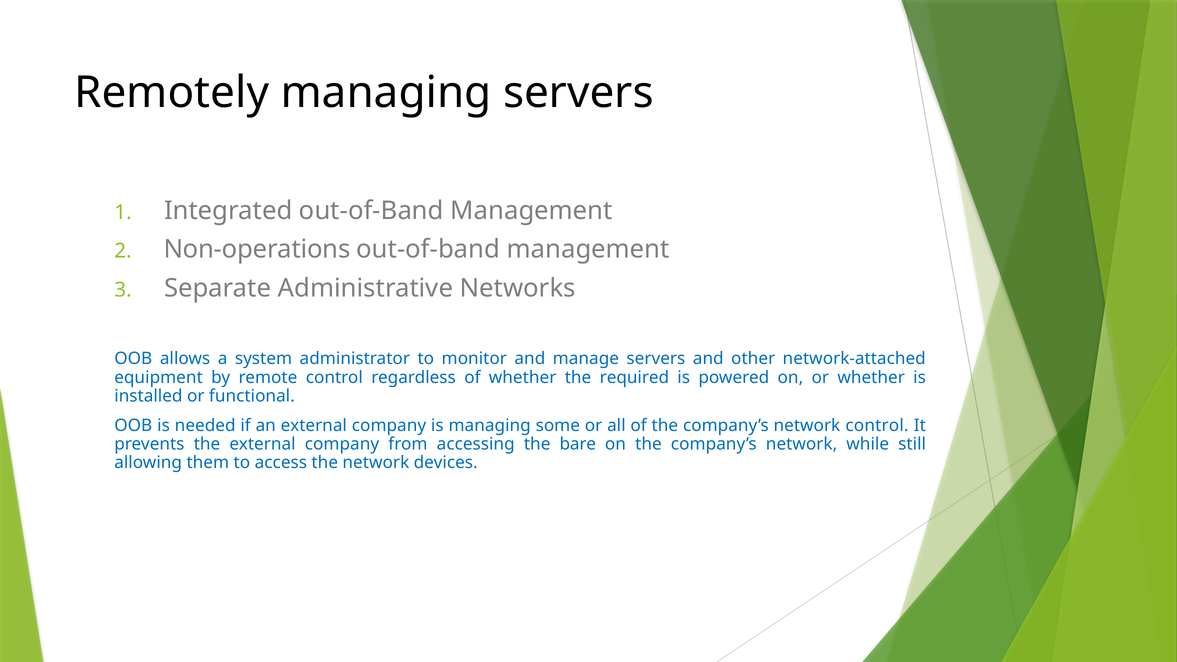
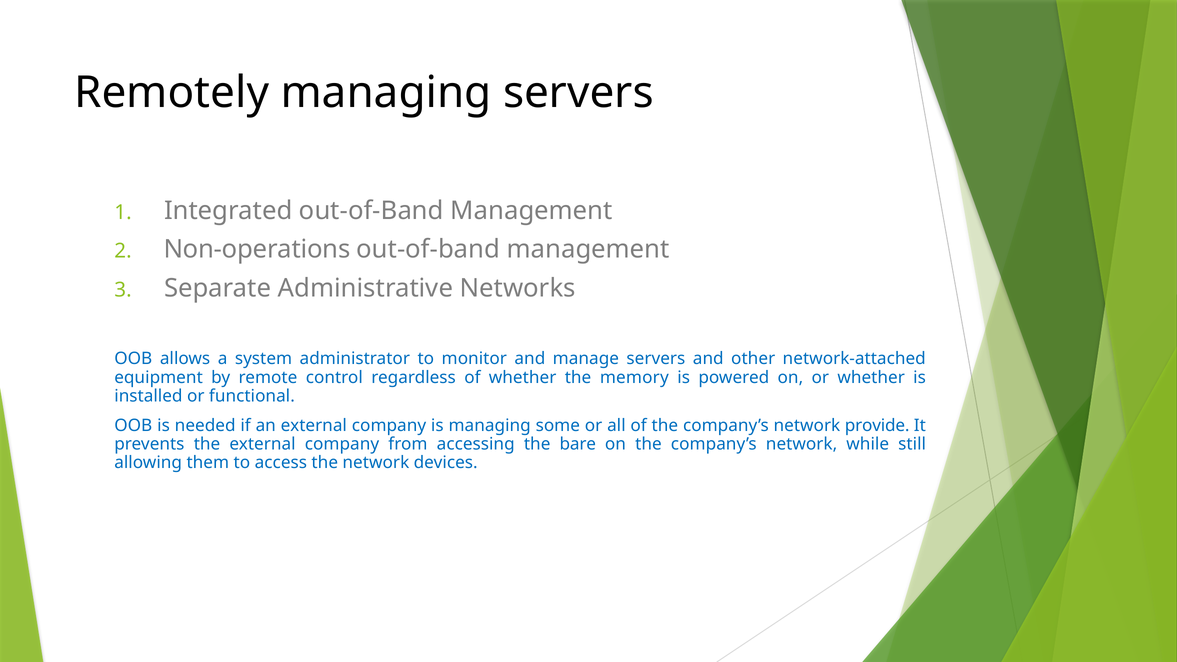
required: required -> memory
network control: control -> provide
